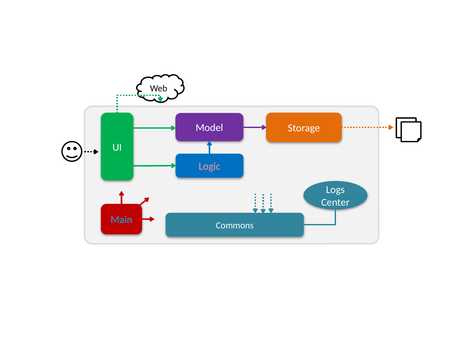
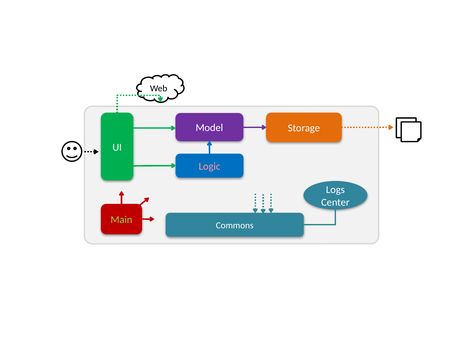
Main colour: light blue -> light green
